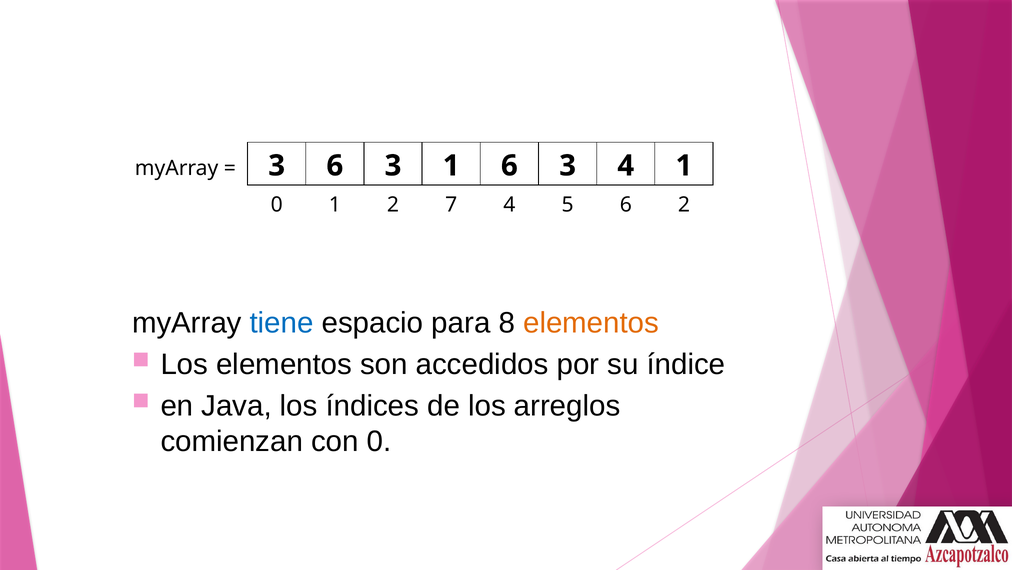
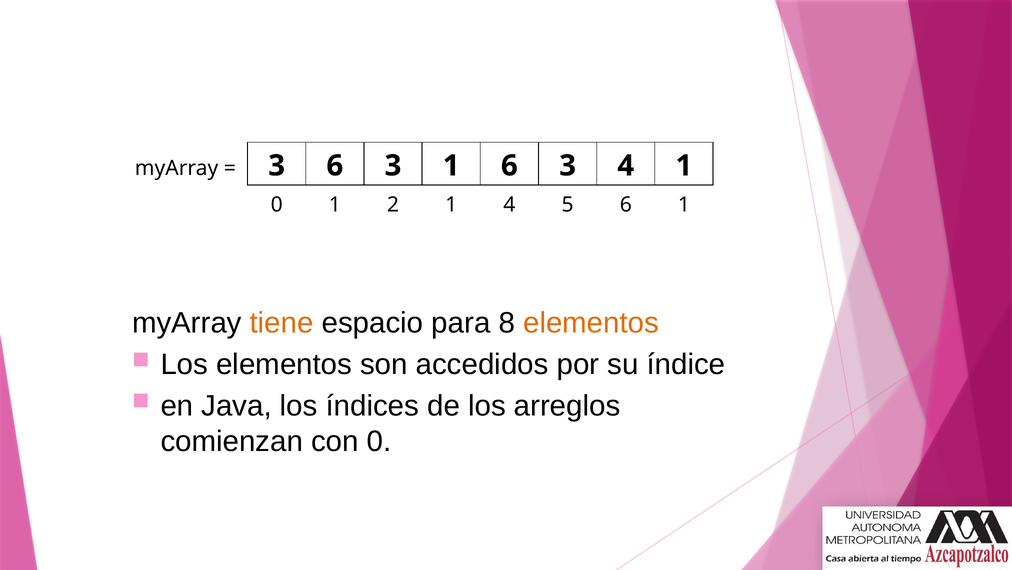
2 7: 7 -> 1
6 2: 2 -> 1
tiene colour: blue -> orange
